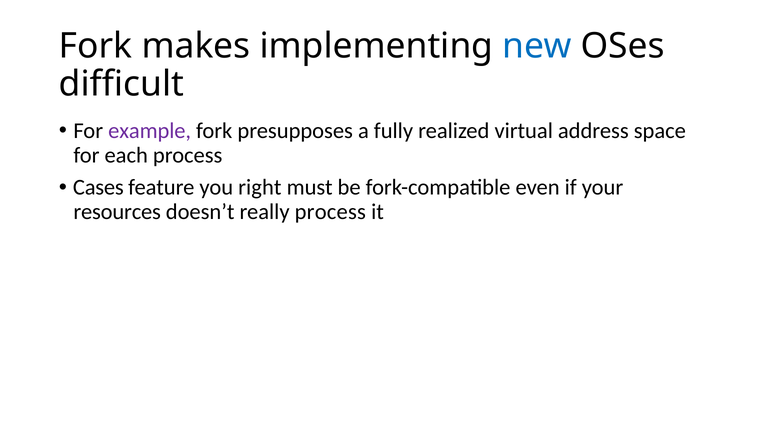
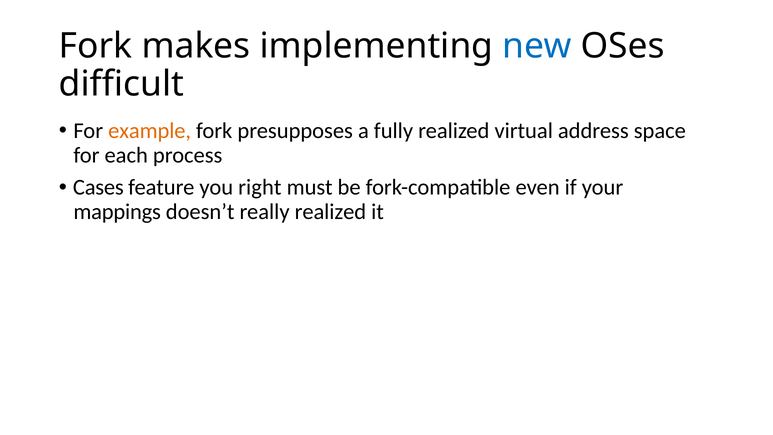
example colour: purple -> orange
resources: resources -> mappings
really process: process -> realized
